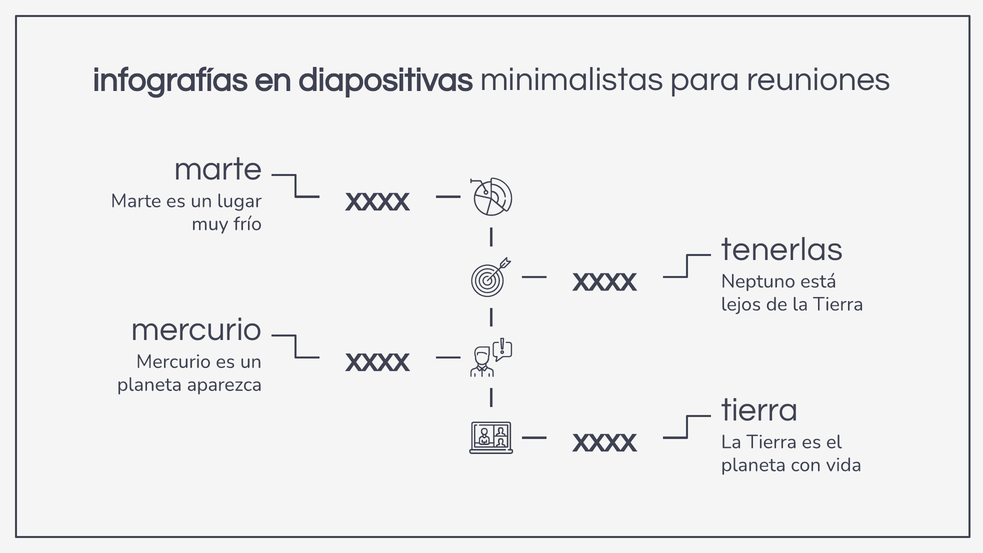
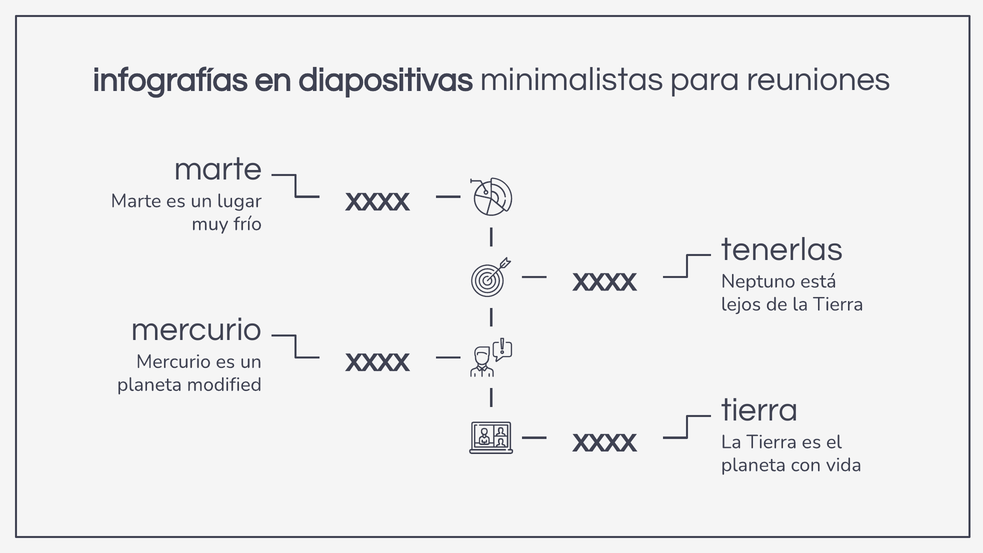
aparezca: aparezca -> modified
